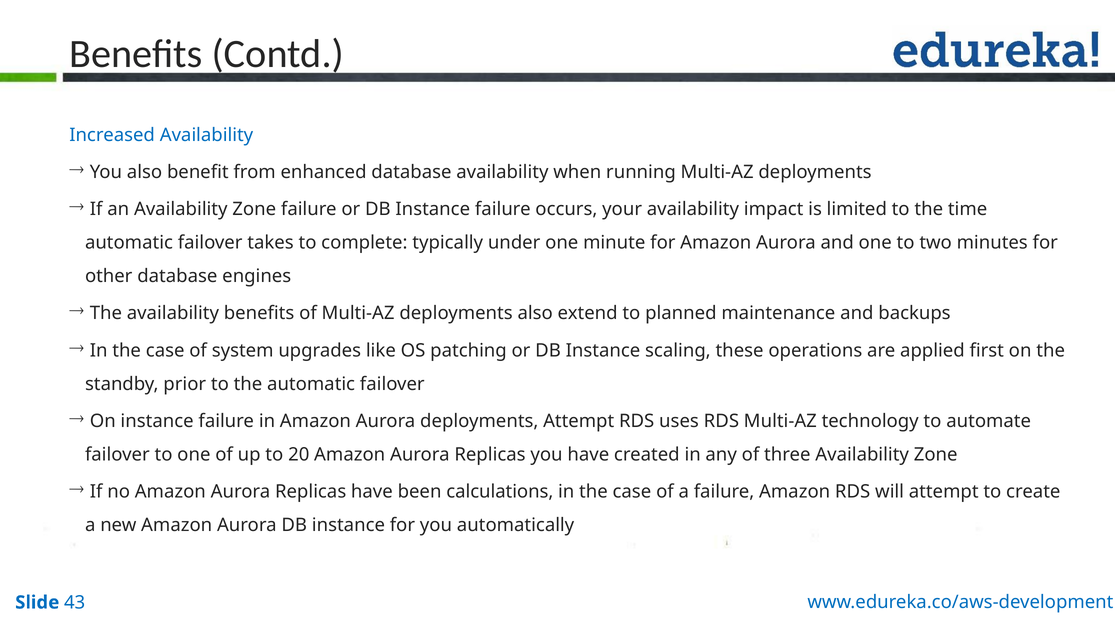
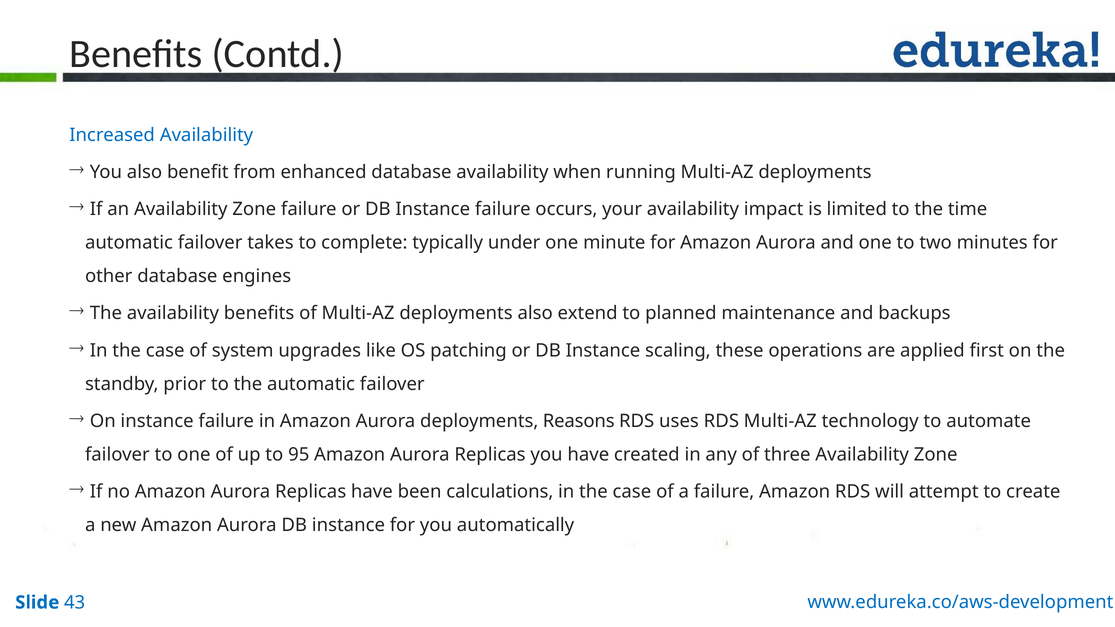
deployments Attempt: Attempt -> Reasons
20: 20 -> 95
